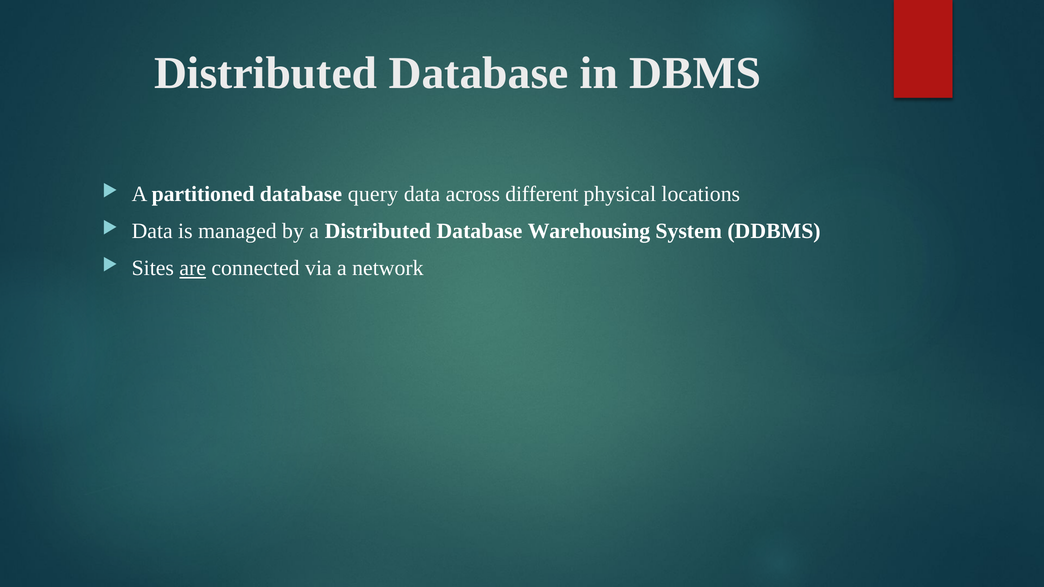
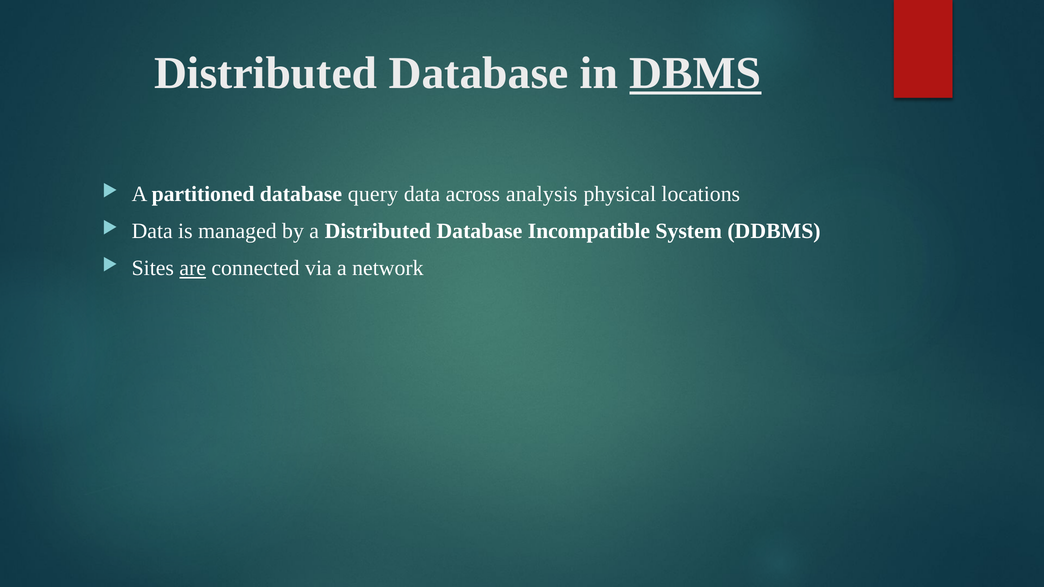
DBMS underline: none -> present
different: different -> analysis
Warehousing: Warehousing -> Incompatible
